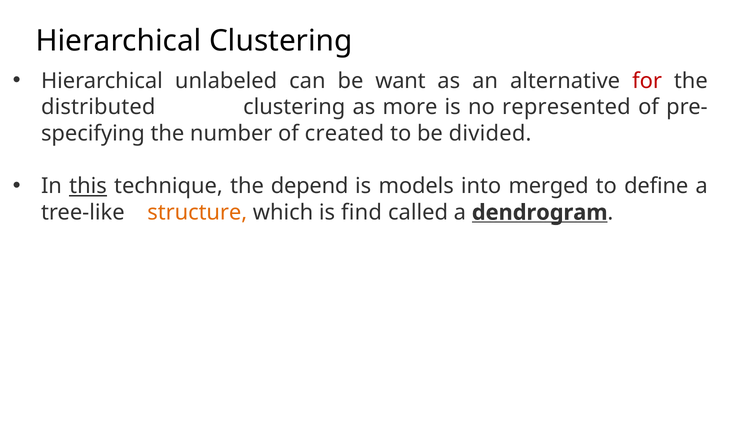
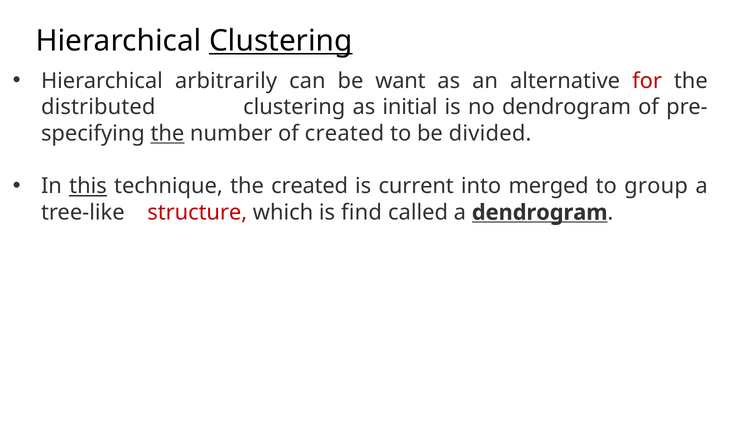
Clustering at (281, 41) underline: none -> present
unlabeled: unlabeled -> arbitrarily
more: more -> initial
no represented: represented -> dendrogram
the at (167, 134) underline: none -> present
the depend: depend -> created
models: models -> current
define: define -> group
structure colour: orange -> red
